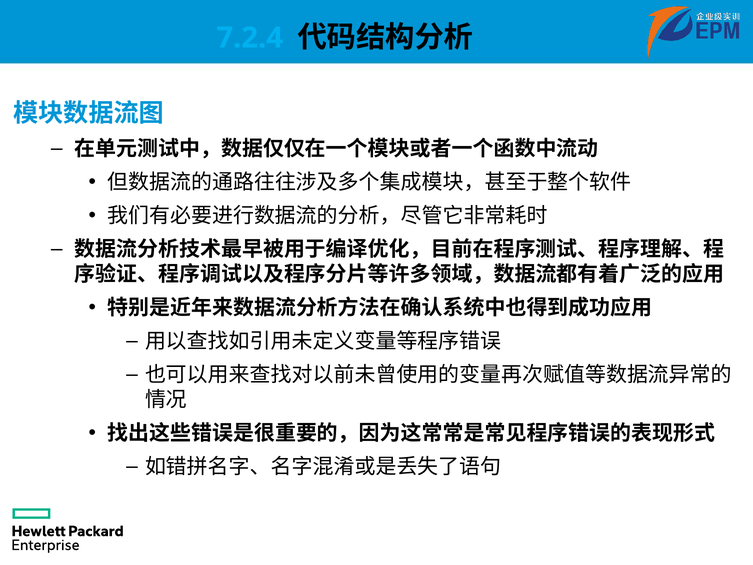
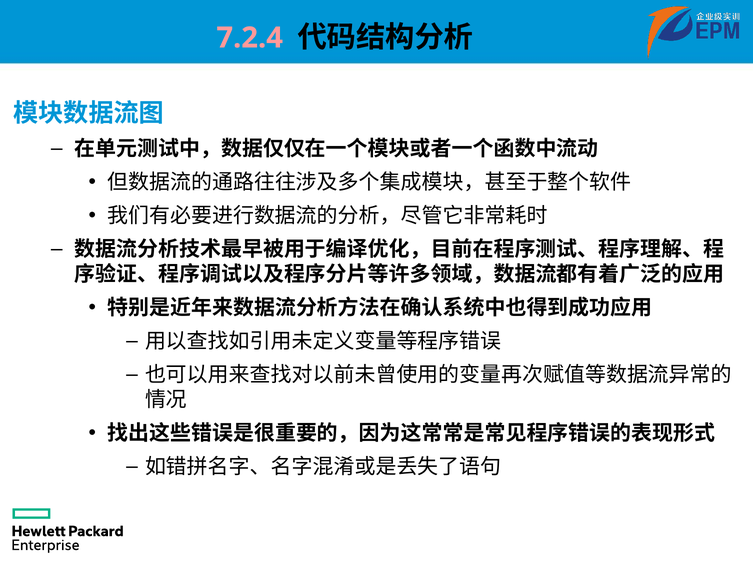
7.2.4 colour: light blue -> pink
